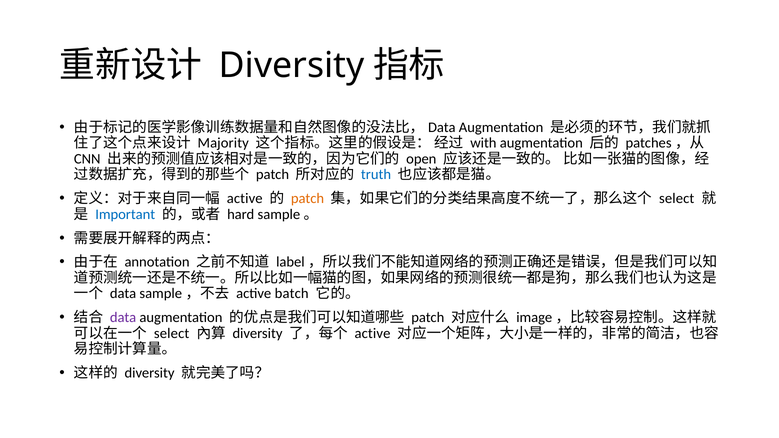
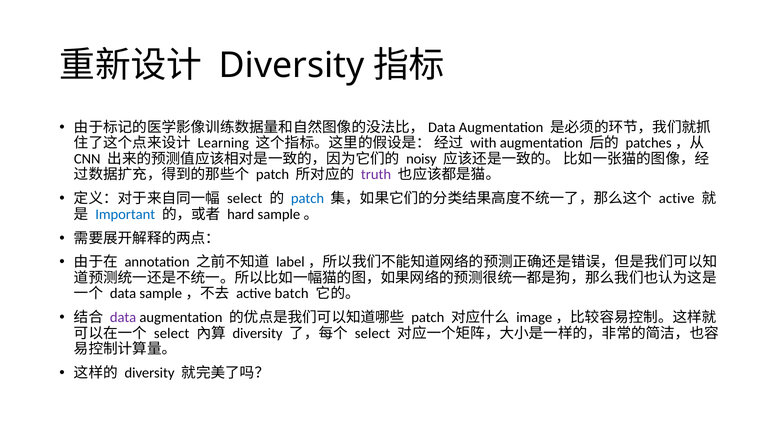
Majority: Majority -> Learning
open: open -> noisy
truth colour: blue -> purple
active at (245, 199): active -> select
patch at (307, 199) colour: orange -> blue
select at (677, 199): select -> active
active at (373, 333): active -> select
